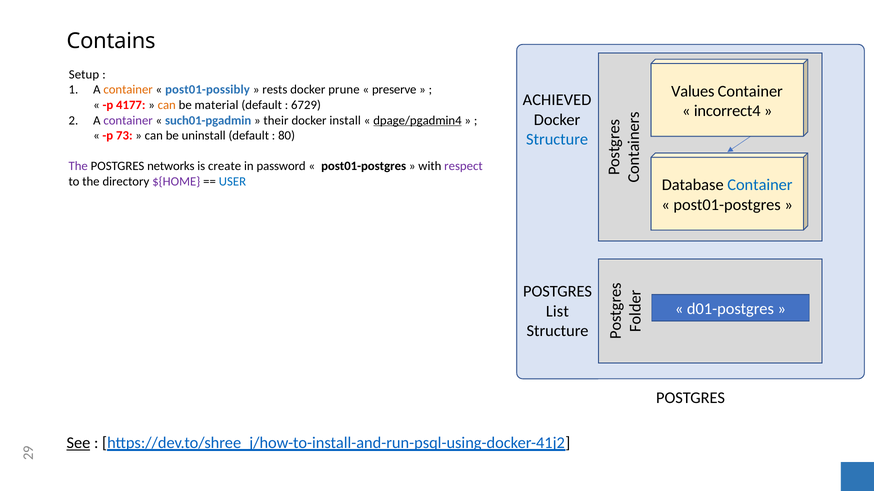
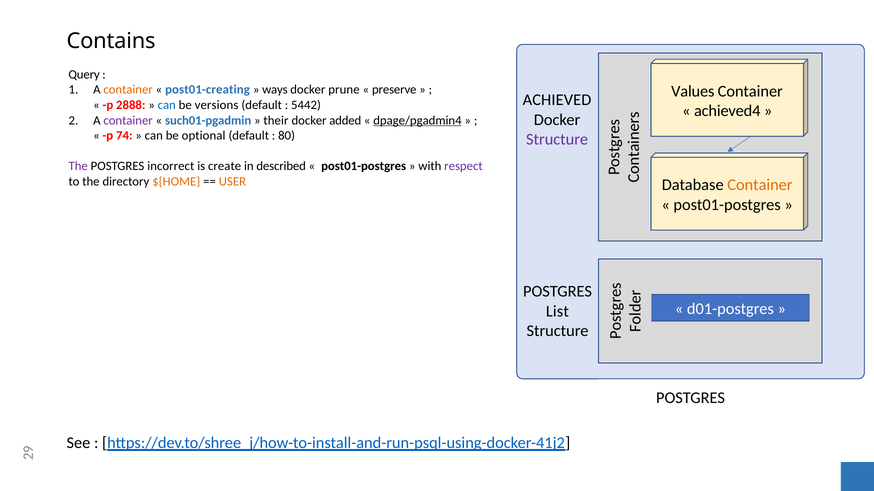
Setup: Setup -> Query
post01-possibly: post01-possibly -> post01-creating
rests: rests -> ways
4177: 4177 -> 2888
can at (167, 105) colour: orange -> blue
material: material -> versions
6729: 6729 -> 5442
incorrect4: incorrect4 -> achieved4
install: install -> added
73: 73 -> 74
uninstall: uninstall -> optional
Structure at (557, 140) colour: blue -> purple
networks: networks -> incorrect
password: password -> described
${HOME colour: purple -> orange
USER colour: blue -> orange
Container at (760, 185) colour: blue -> orange
See underline: present -> none
